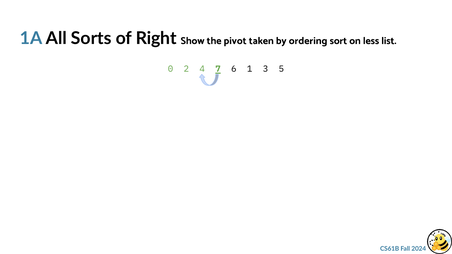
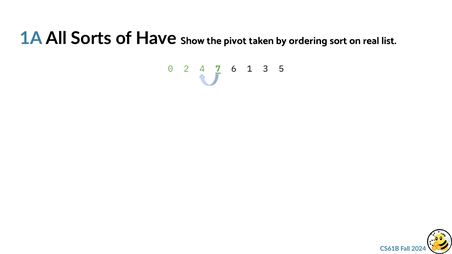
Right: Right -> Have
less: less -> real
